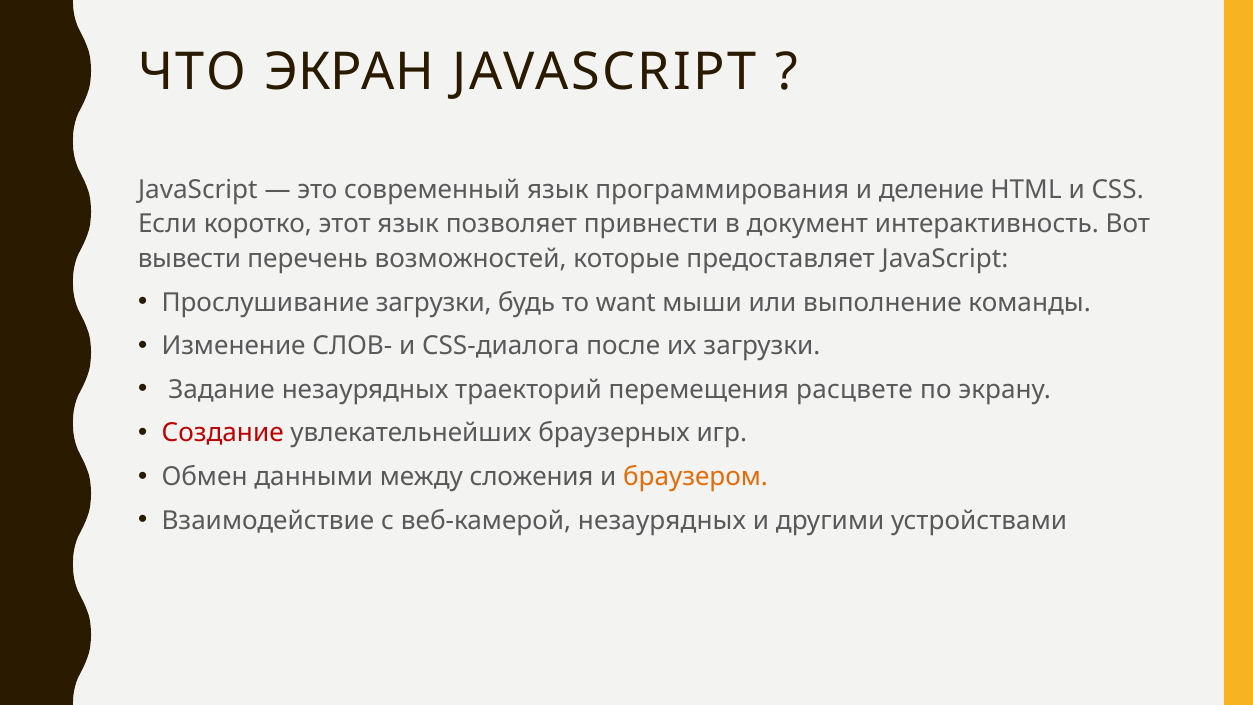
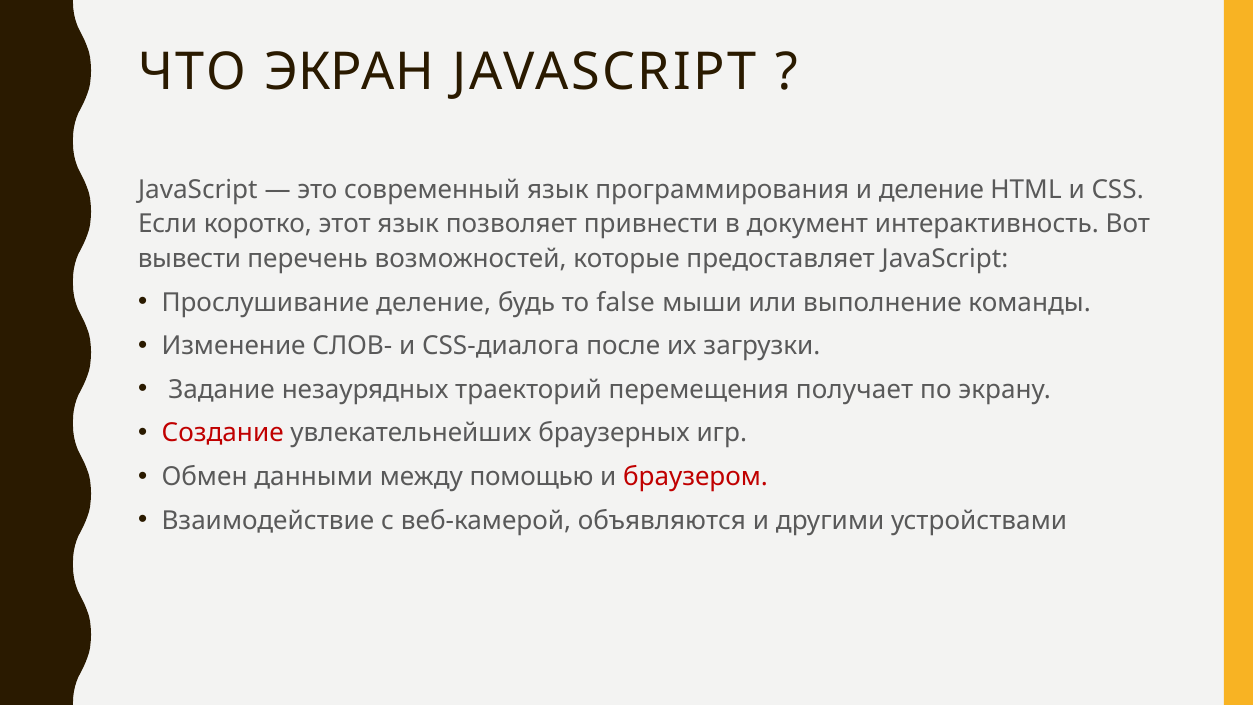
Прослушивание загрузки: загрузки -> деление
want: want -> false
расцвете: расцвете -> получает
сложения: сложения -> помощью
браузером colour: orange -> red
веб-камерой незаурядных: незаурядных -> объявляются
